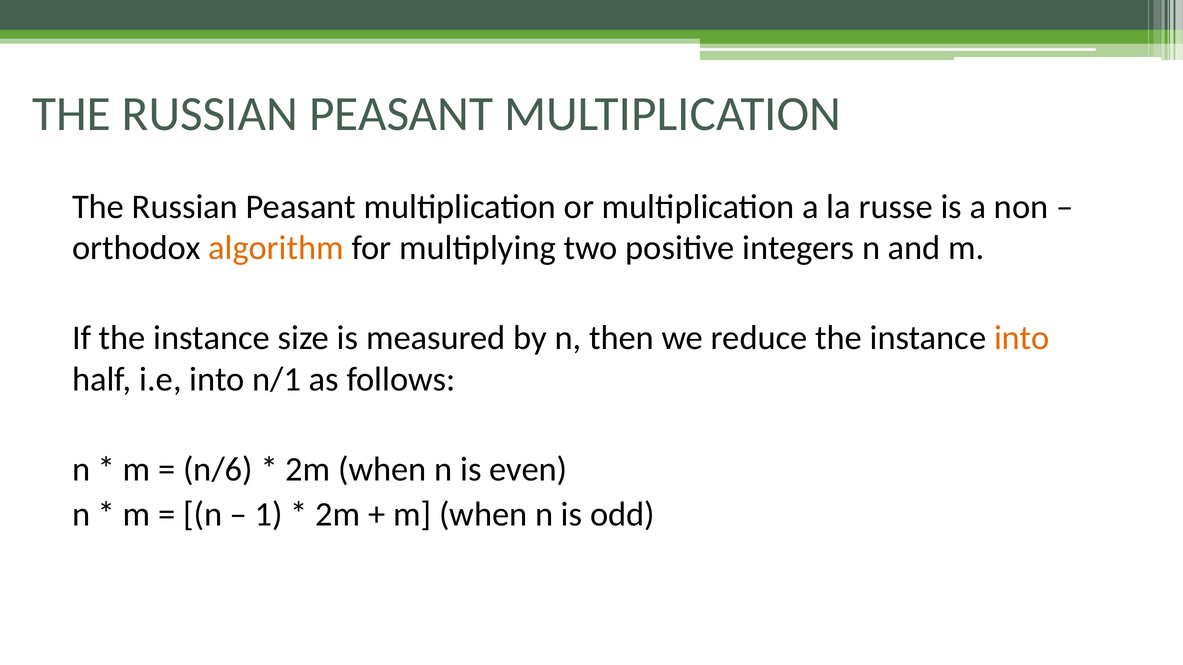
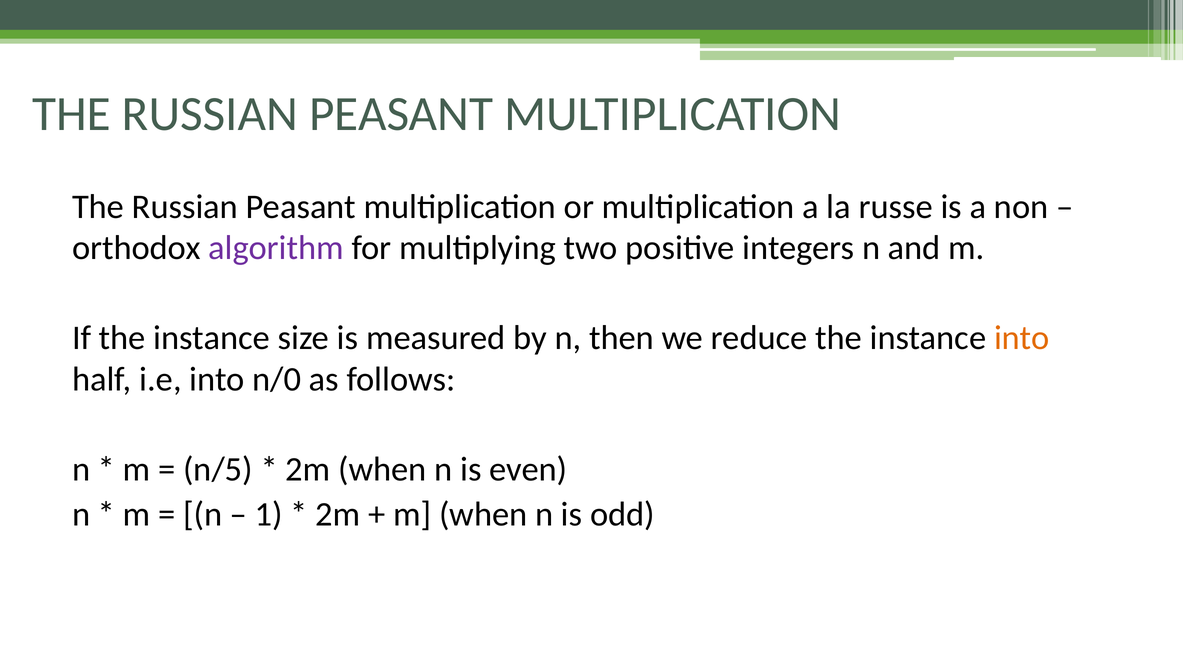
algorithm colour: orange -> purple
n/1: n/1 -> n/0
n/6: n/6 -> n/5
